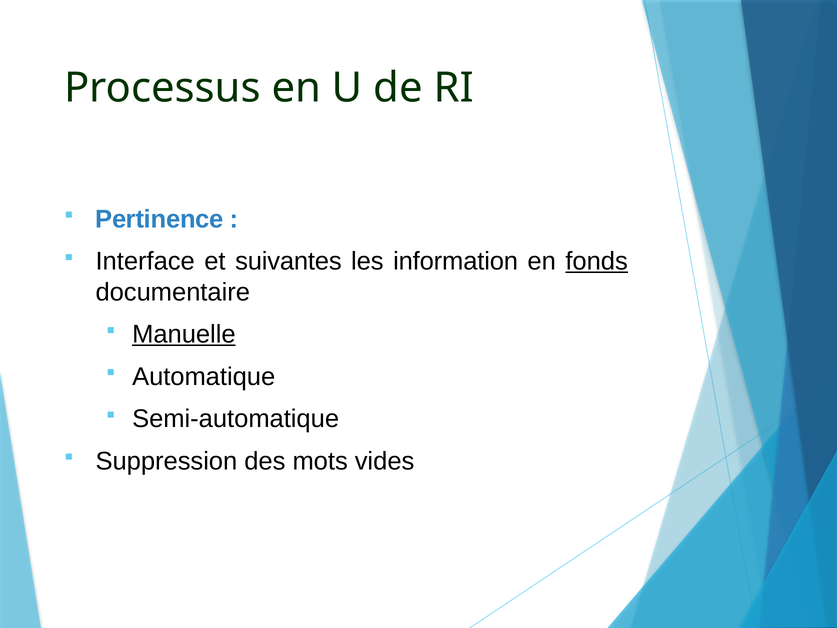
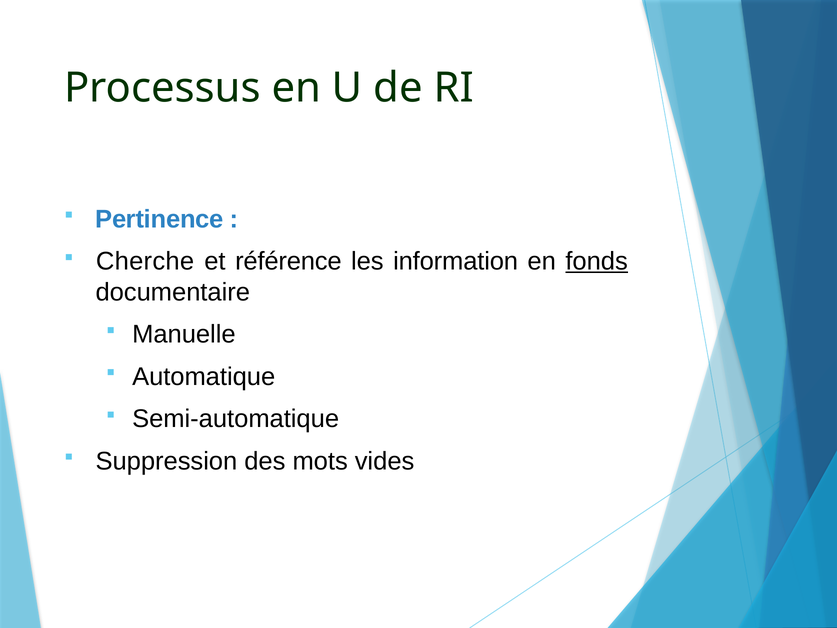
Interface: Interface -> Cherche
suivantes: suivantes -> référence
Manuelle underline: present -> none
